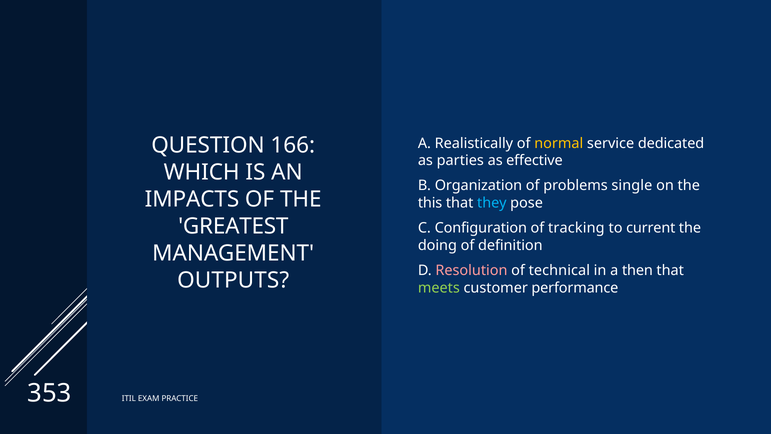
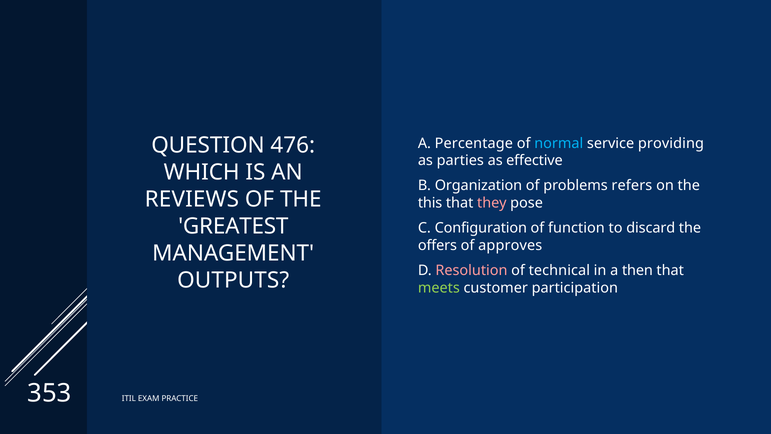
Realistically: Realistically -> Percentage
normal colour: yellow -> light blue
dedicated: dedicated -> providing
166: 166 -> 476
single: single -> refers
IMPACTS: IMPACTS -> REVIEWS
they colour: light blue -> pink
tracking: tracking -> function
current: current -> discard
doing: doing -> offers
definition: definition -> approves
performance: performance -> participation
